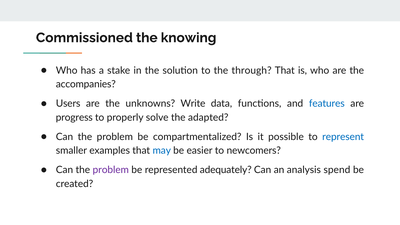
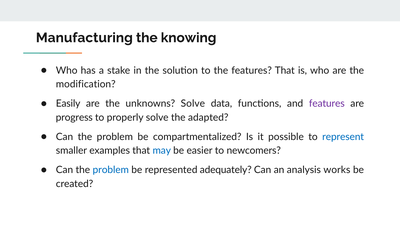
Commissioned: Commissioned -> Manufacturing
the through: through -> features
accompanies: accompanies -> modification
Users: Users -> Easily
unknowns Write: Write -> Solve
features at (327, 104) colour: blue -> purple
problem at (111, 170) colour: purple -> blue
spend: spend -> works
